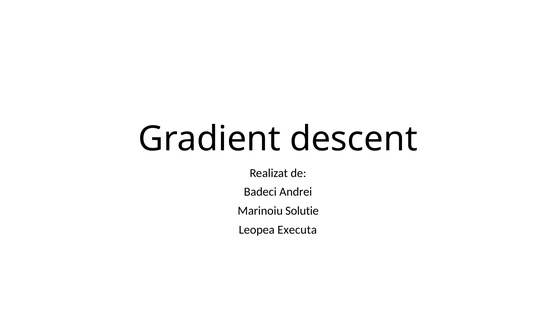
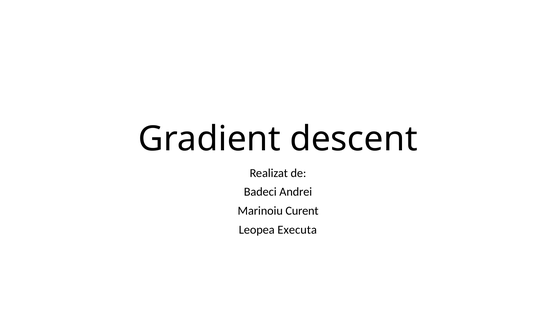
Solutie: Solutie -> Curent
